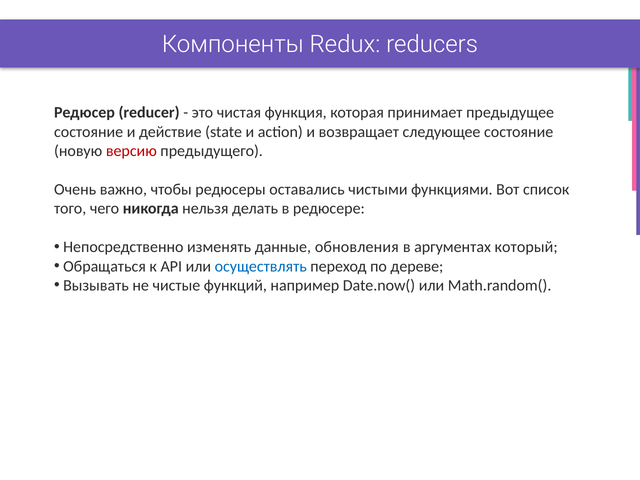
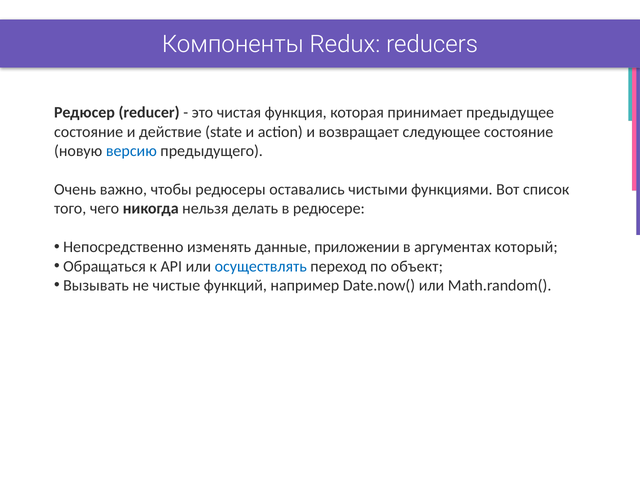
версию colour: red -> blue
обновления: обновления -> приложении
дереве: дереве -> объект
